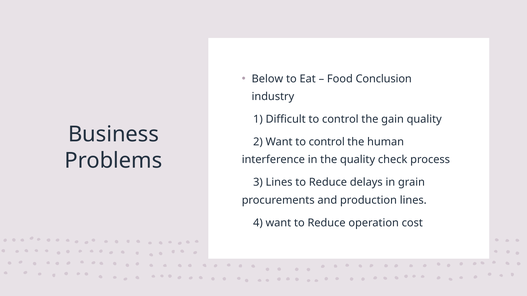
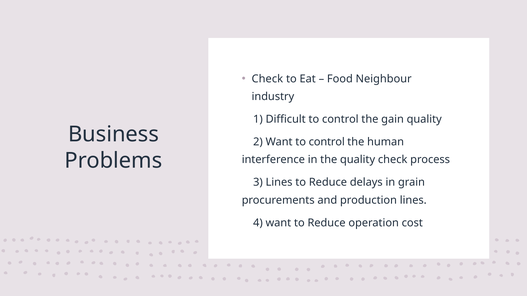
Below at (267, 79): Below -> Check
Conclusion: Conclusion -> Neighbour
